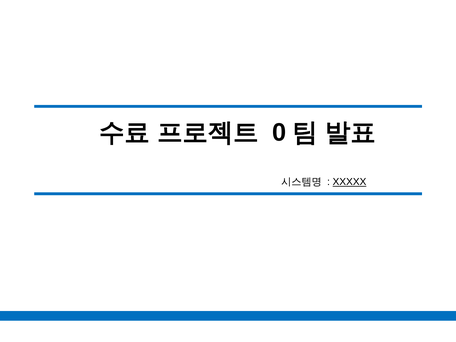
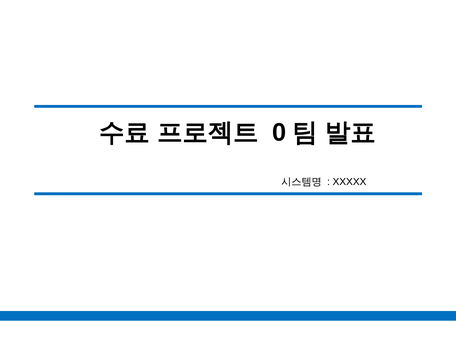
XXXXX underline: present -> none
